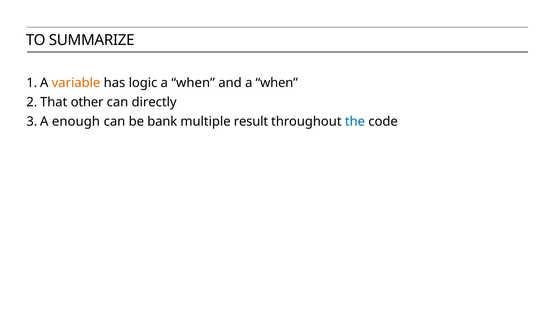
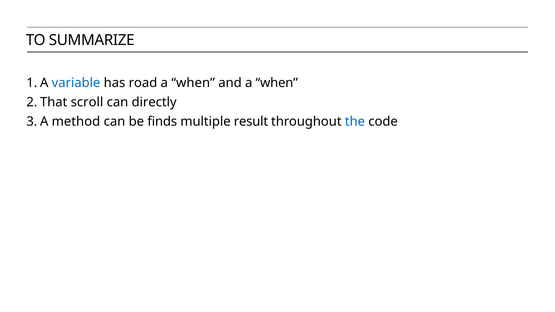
variable colour: orange -> blue
logic: logic -> road
other: other -> scroll
enough: enough -> method
bank: bank -> finds
